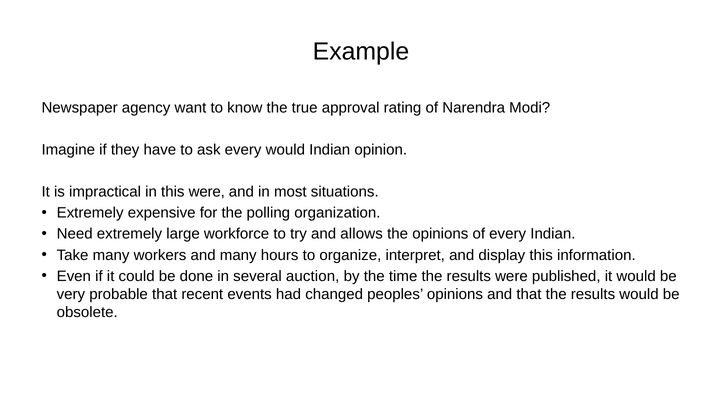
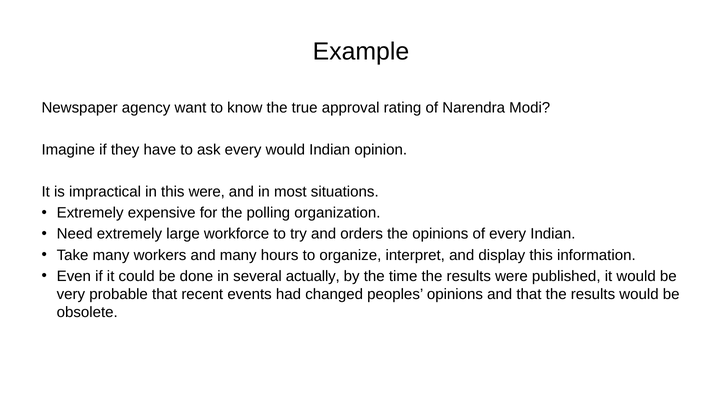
allows: allows -> orders
auction: auction -> actually
